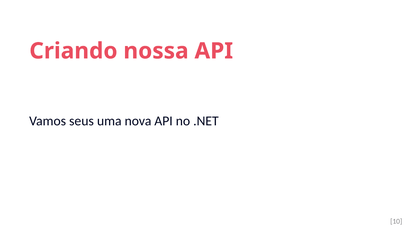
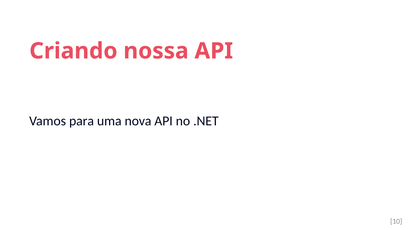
seus: seus -> para
